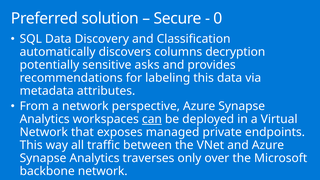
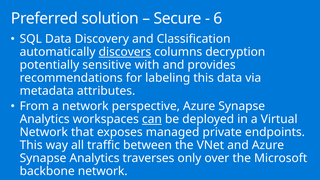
0: 0 -> 6
discovers underline: none -> present
asks: asks -> with
